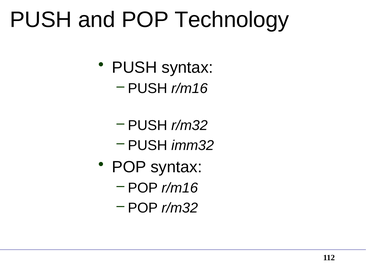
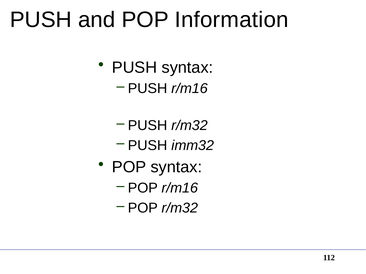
Technology: Technology -> Information
